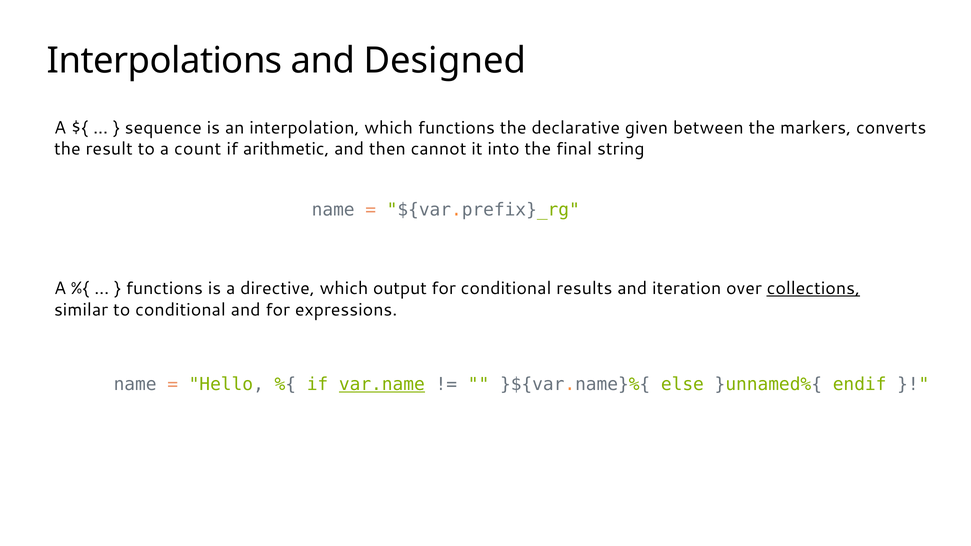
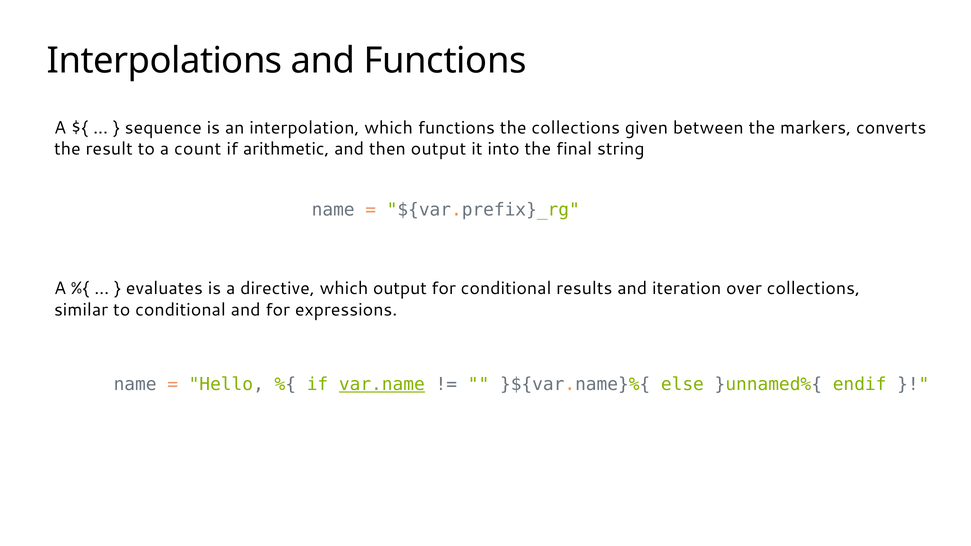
and Designed: Designed -> Functions
the declarative: declarative -> collections
then cannot: cannot -> output
functions at (164, 289): functions -> evaluates
collections at (813, 289) underline: present -> none
